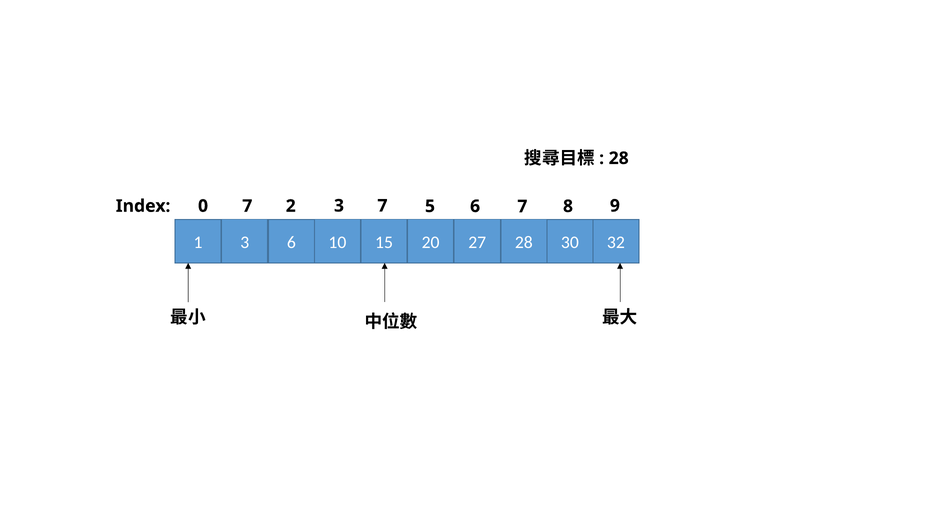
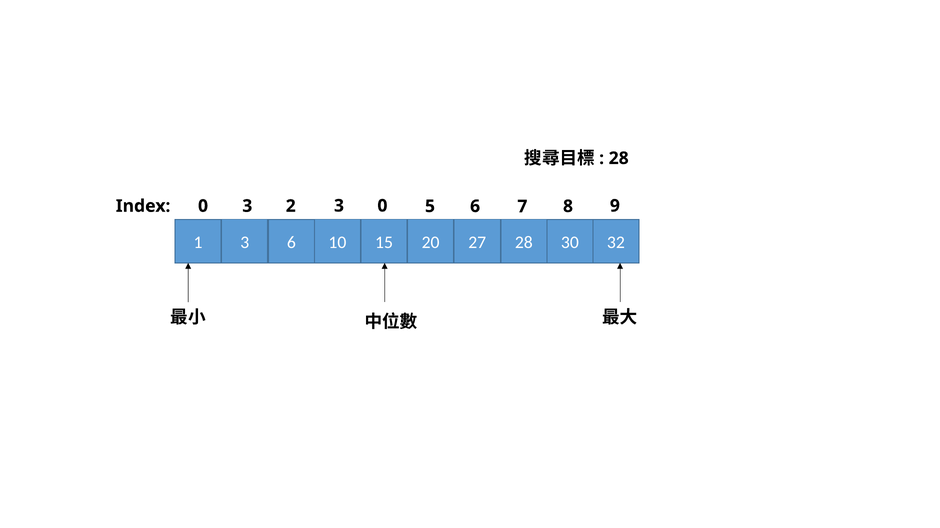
0 7: 7 -> 3
3 7: 7 -> 0
